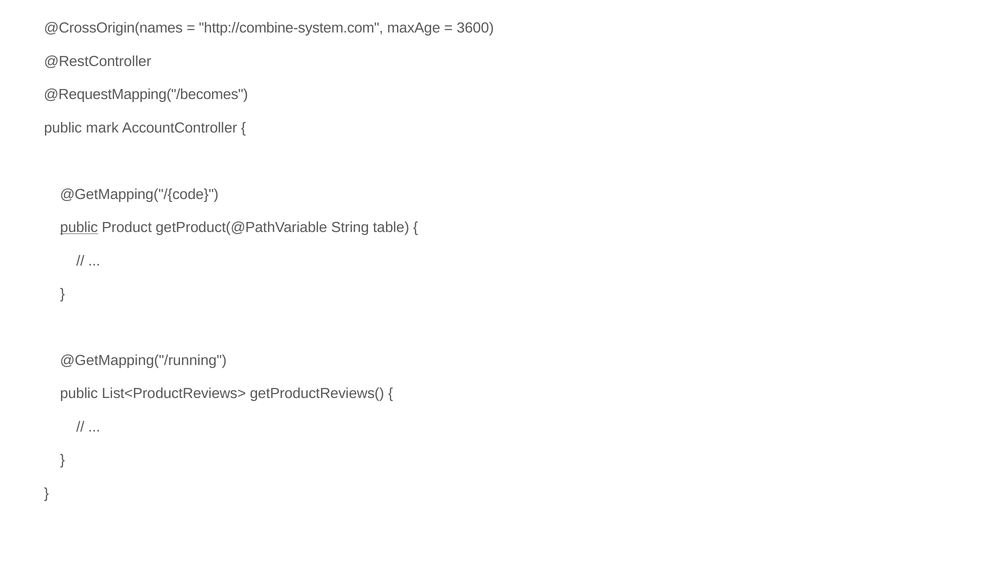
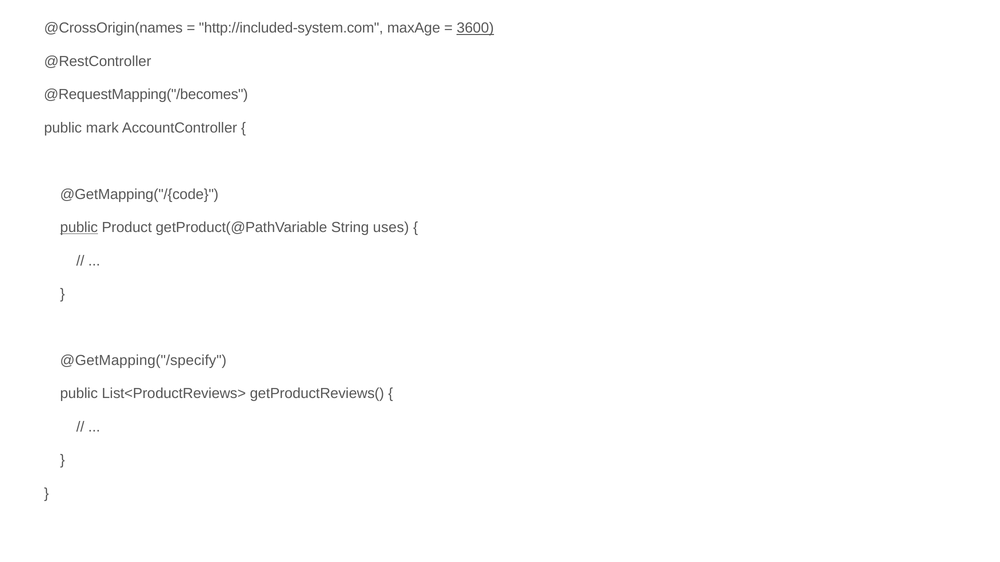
http://combine-system.com: http://combine-system.com -> http://included-system.com
3600 underline: none -> present
table: table -> uses
@GetMapping("/running: @GetMapping("/running -> @GetMapping("/specify
